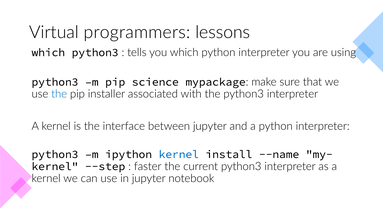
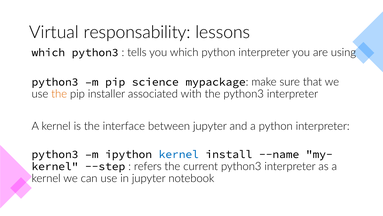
programmers: programmers -> responsability
the at (59, 94) colour: blue -> orange
faster: faster -> refers
